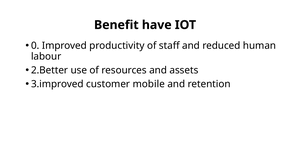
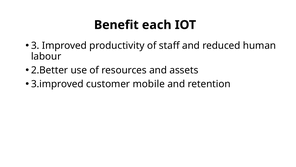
have: have -> each
0: 0 -> 3
